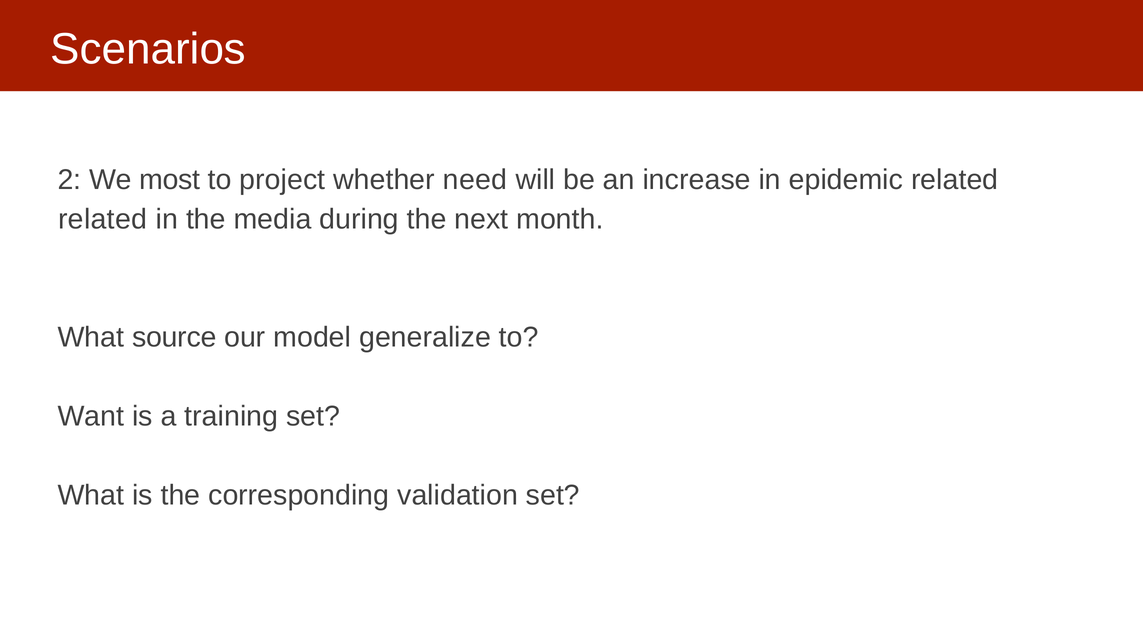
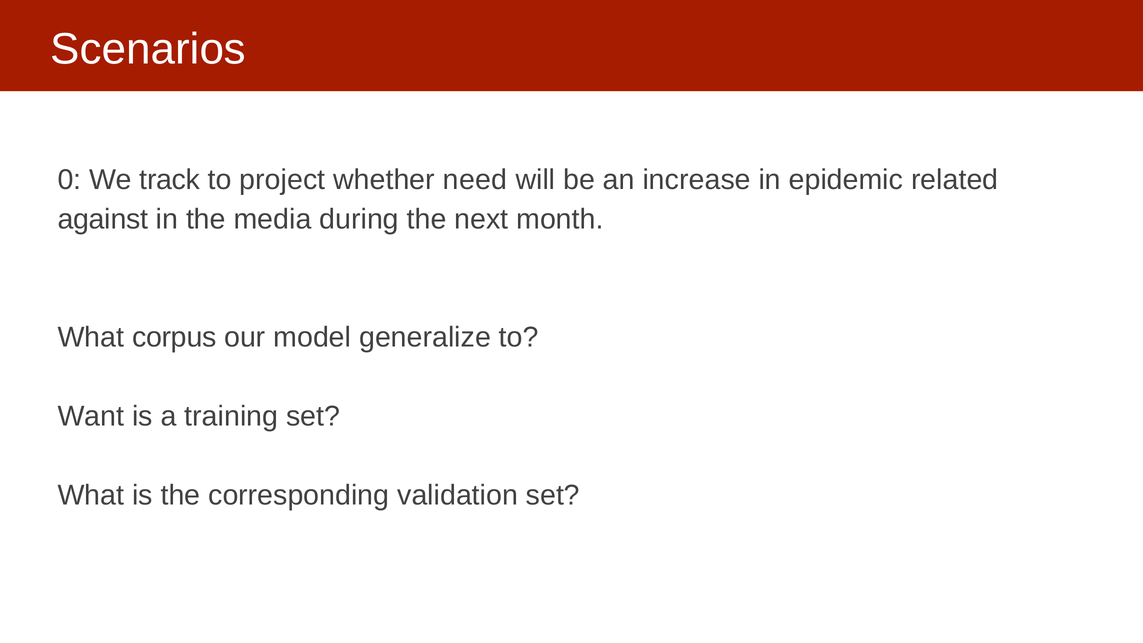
2: 2 -> 0
most: most -> track
related at (103, 219): related -> against
source: source -> corpus
